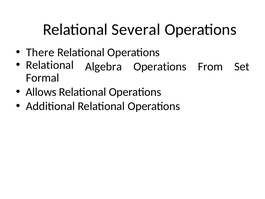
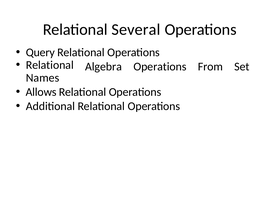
There: There -> Query
Formal: Formal -> Names
